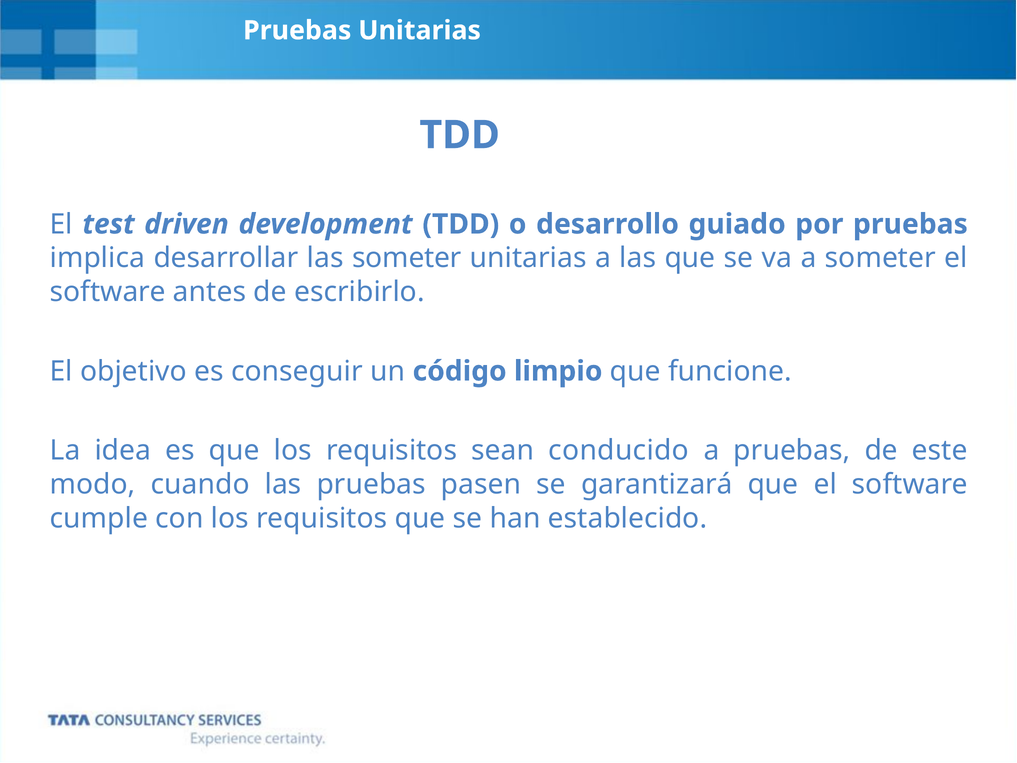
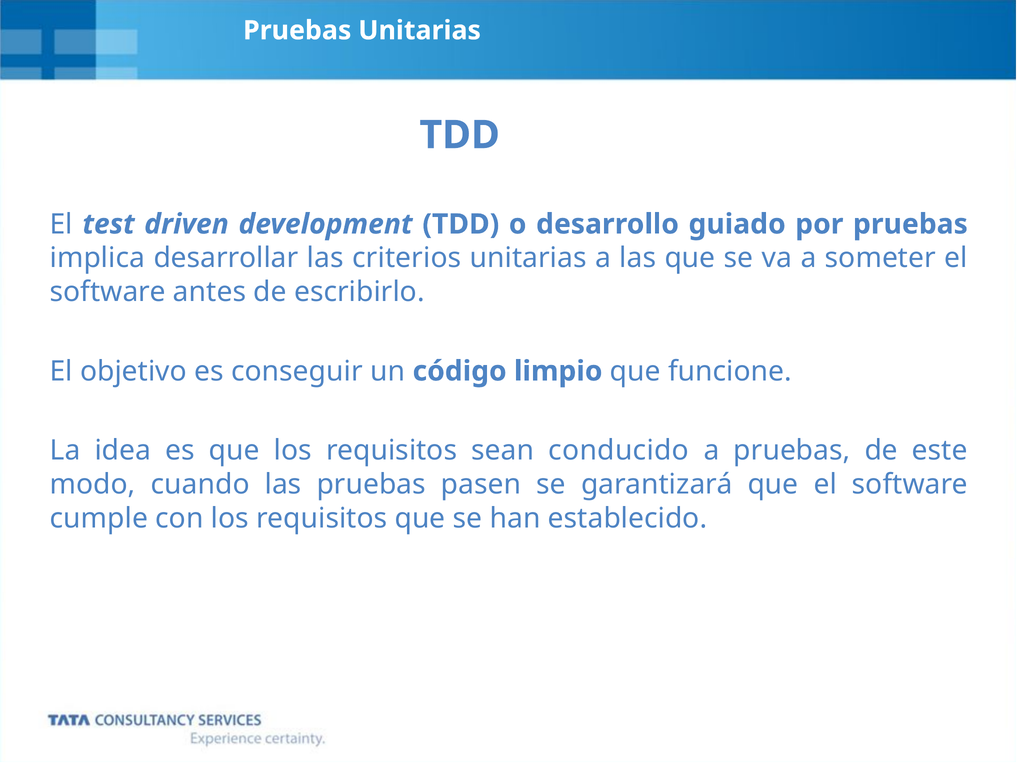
las someter: someter -> criterios
